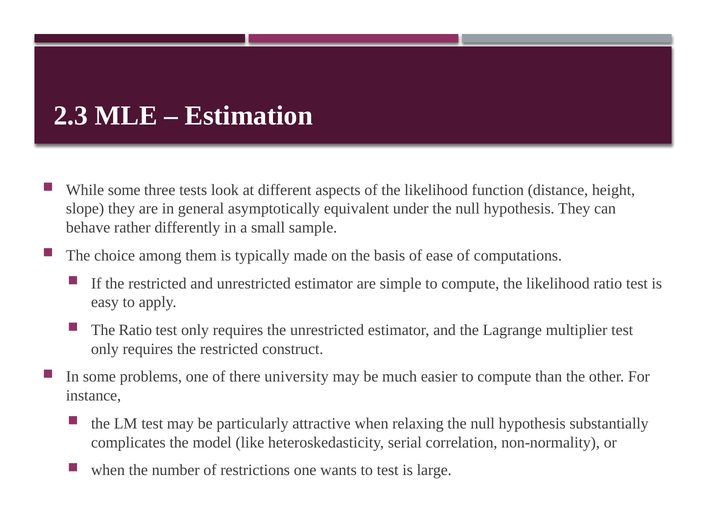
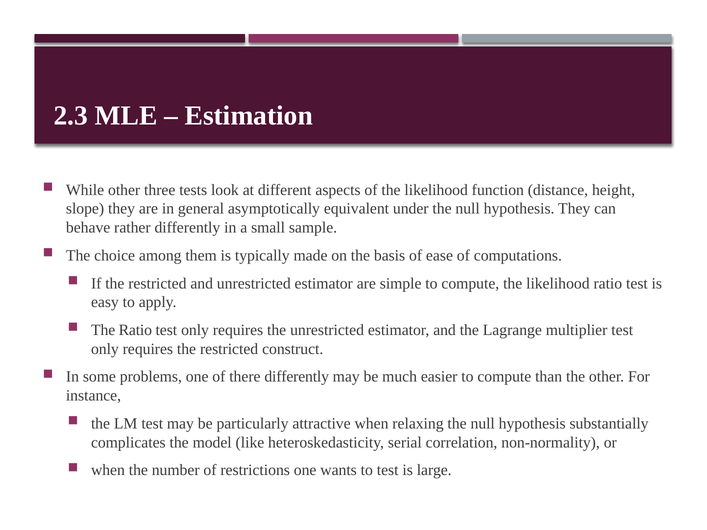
While some: some -> other
there university: university -> differently
